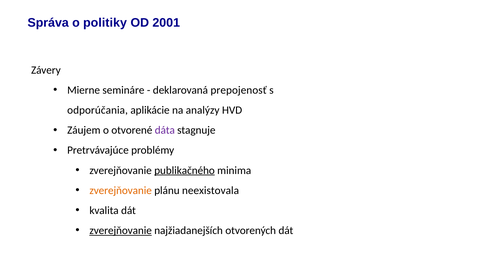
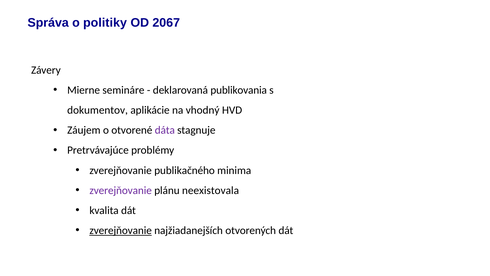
2001: 2001 -> 2067
prepojenosť: prepojenosť -> publikovania
odporúčania: odporúčania -> dokumentov
analýzy: analýzy -> vhodný
publikačného underline: present -> none
zverejňovanie at (121, 190) colour: orange -> purple
